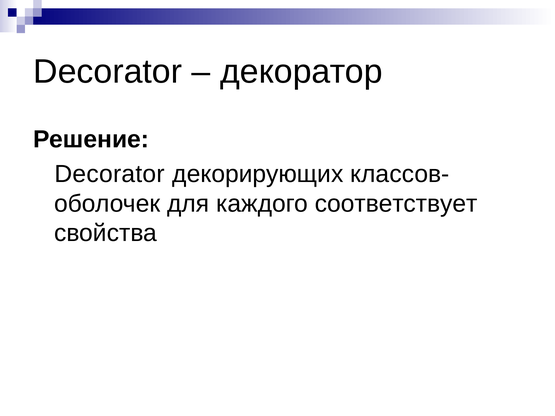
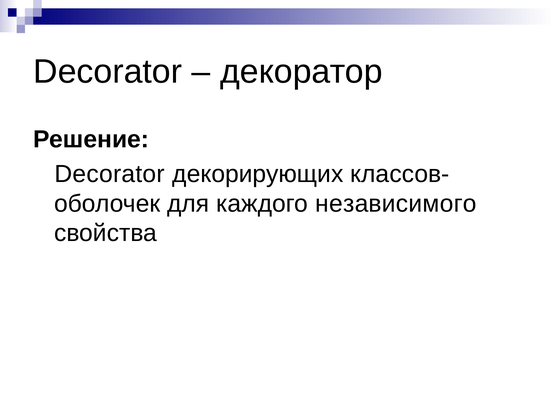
соответствует: соответствует -> независимого
